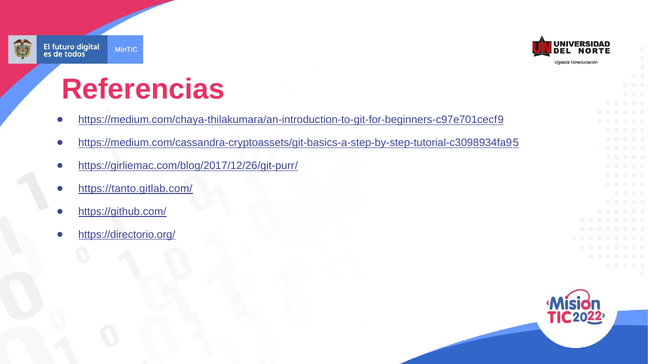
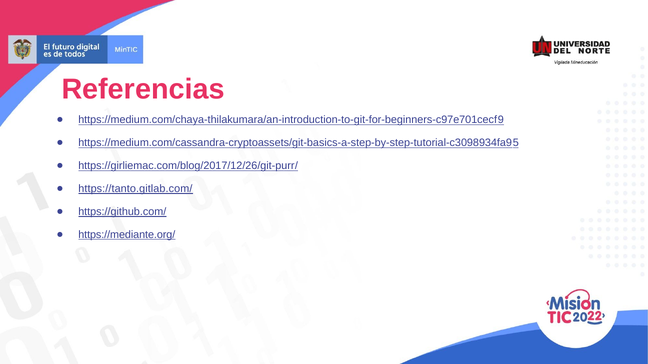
https://directorio.org/: https://directorio.org/ -> https://mediante.org/
